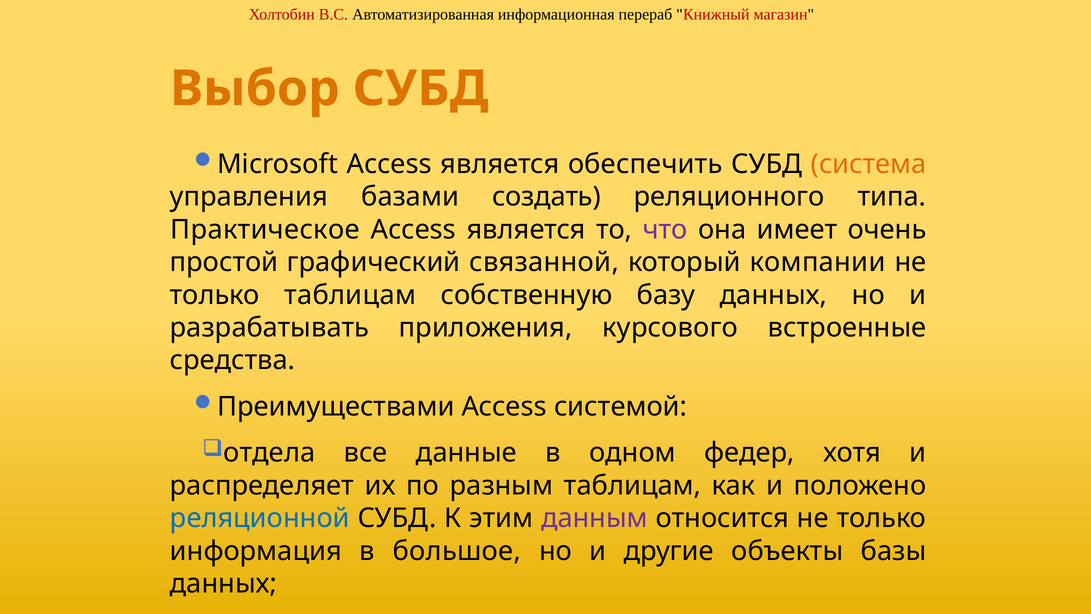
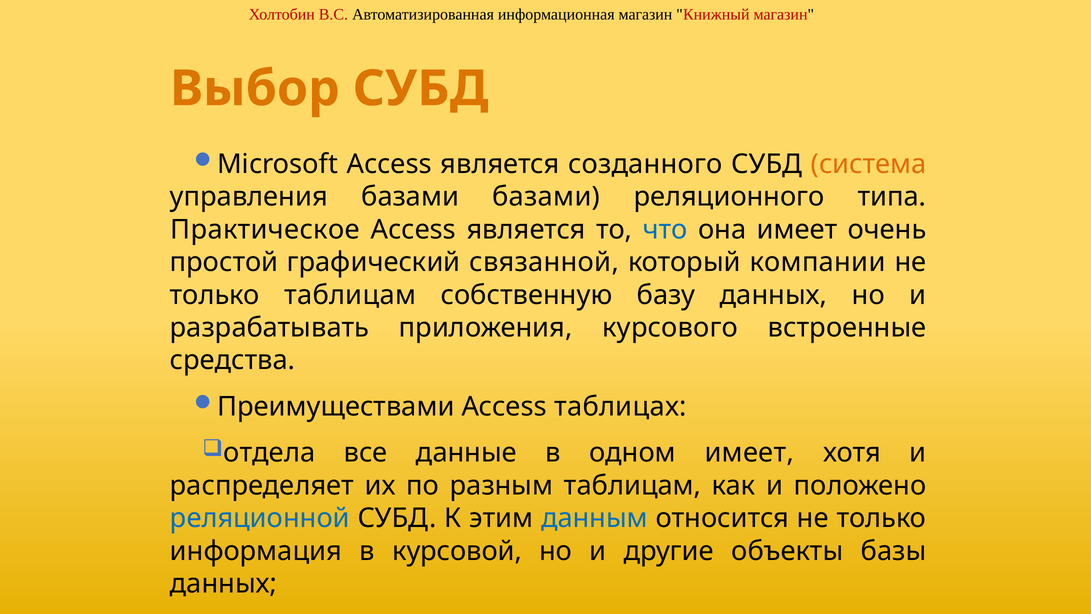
информационная перераб: перераб -> магазин
обеспечить: обеспечить -> созданного
базами создать: создать -> базами
что colour: purple -> blue
системой: системой -> таблицах
одном федер: федер -> имеет
данным colour: purple -> blue
большое: большое -> курсовой
